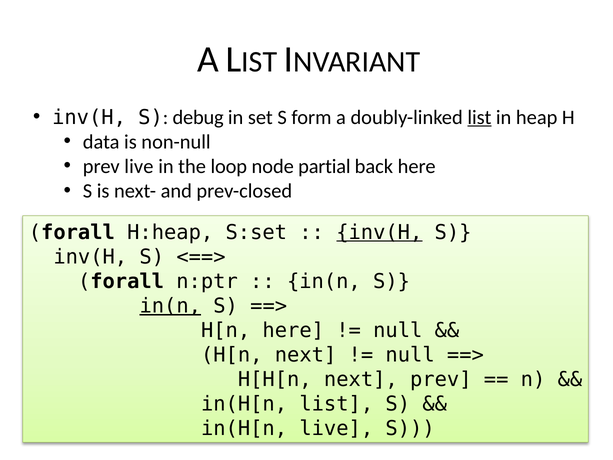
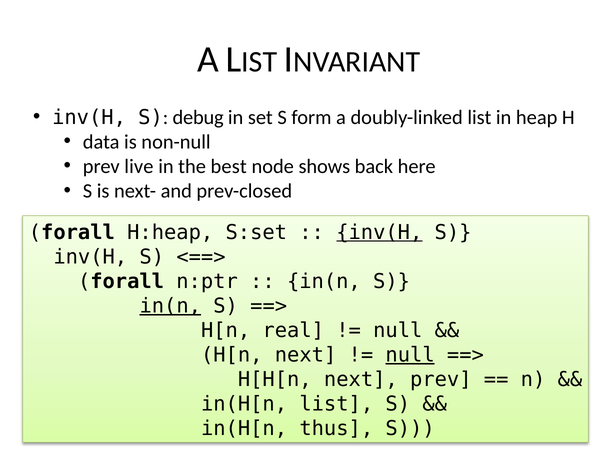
list at (479, 117) underline: present -> none
loop: loop -> best
partial: partial -> shows
H[n here: here -> real
null at (410, 355) underline: none -> present
in(H[n live: live -> thus
